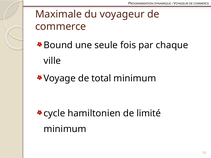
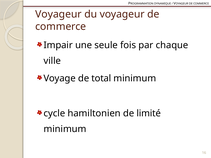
Maximale at (59, 14): Maximale -> Voyageur
Bound: Bound -> Impair
